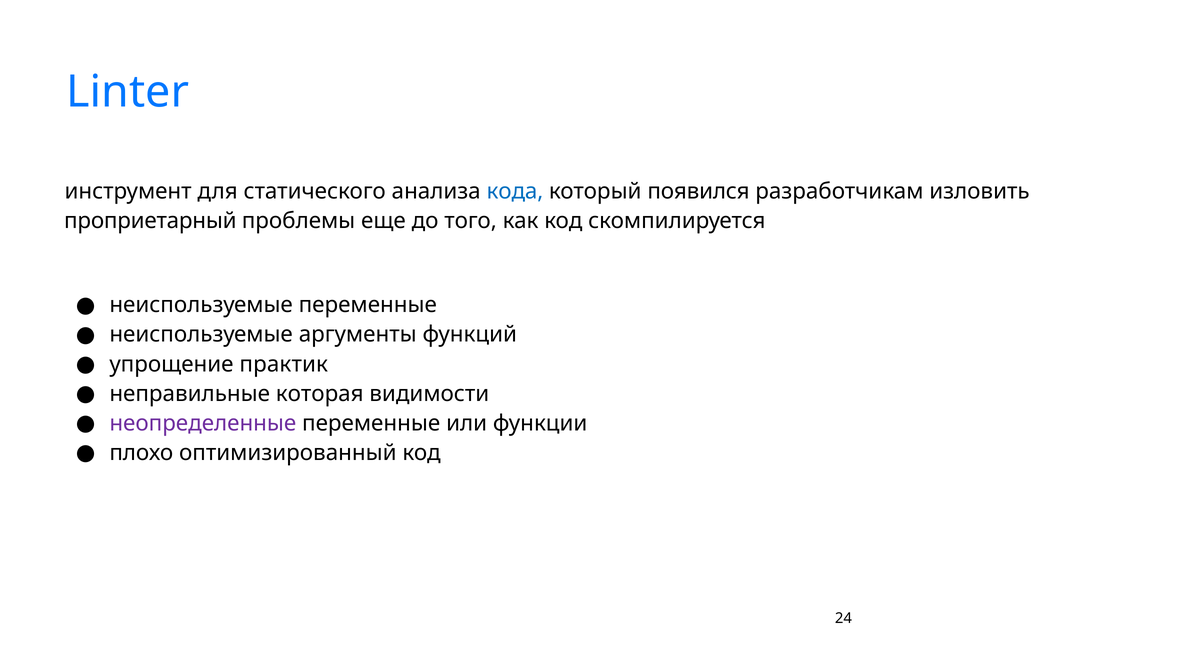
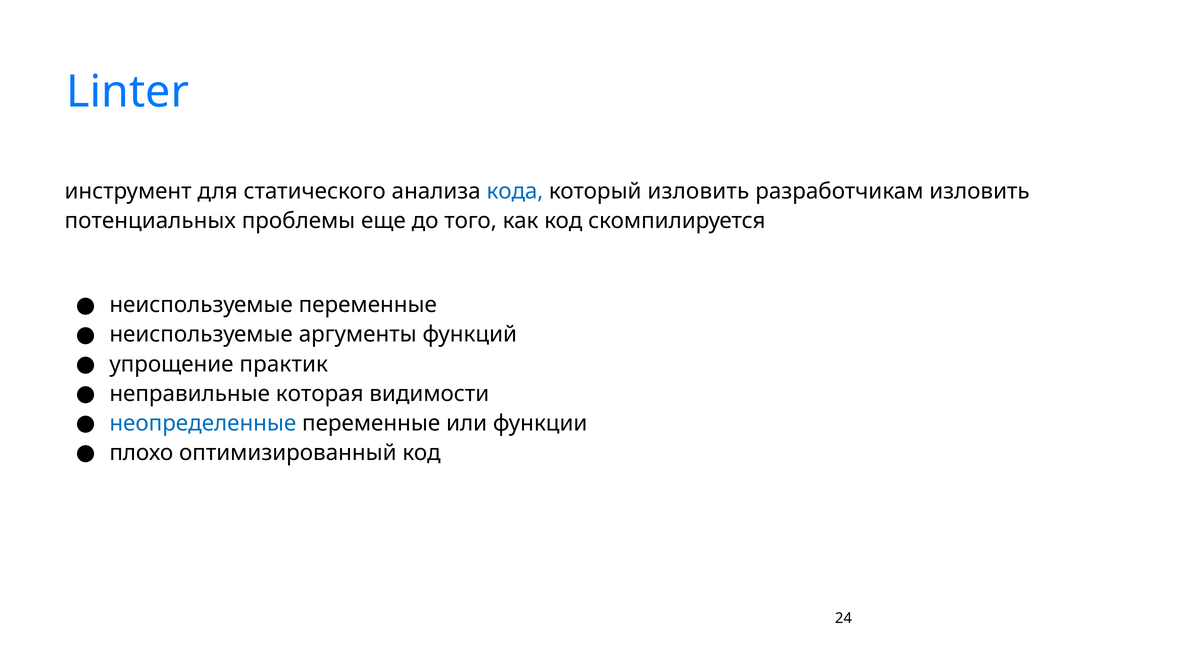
который появился: появился -> изловить
проприетарный: проприетарный -> потенциальных
неопределенные colour: purple -> blue
